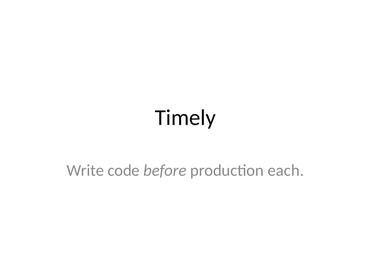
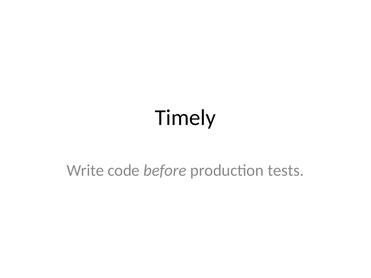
each: each -> tests
